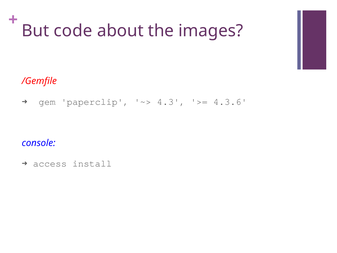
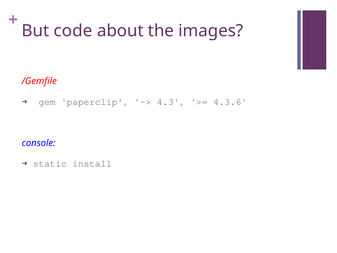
access: access -> static
